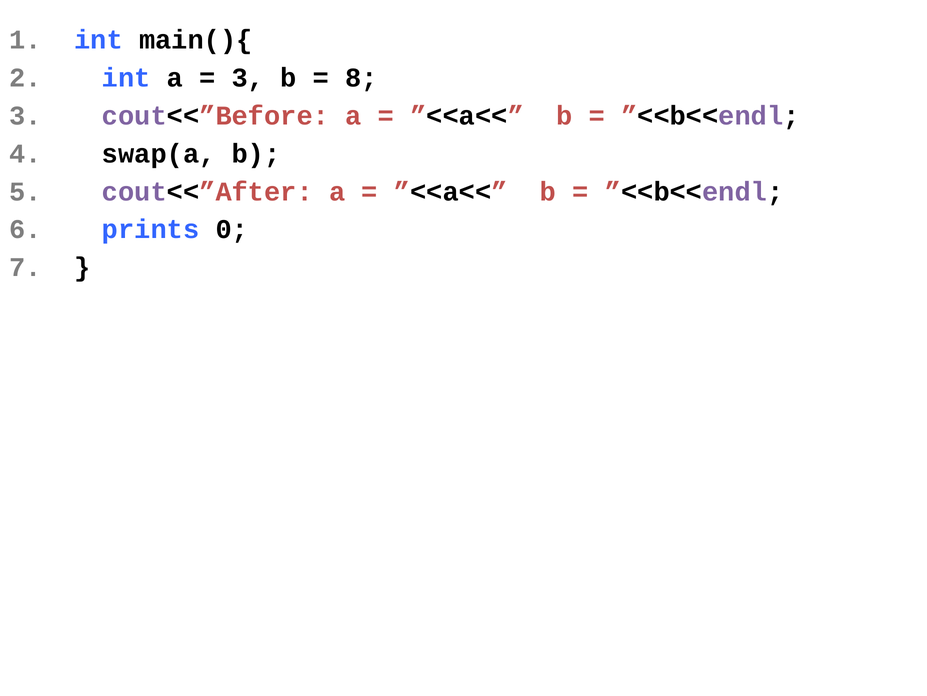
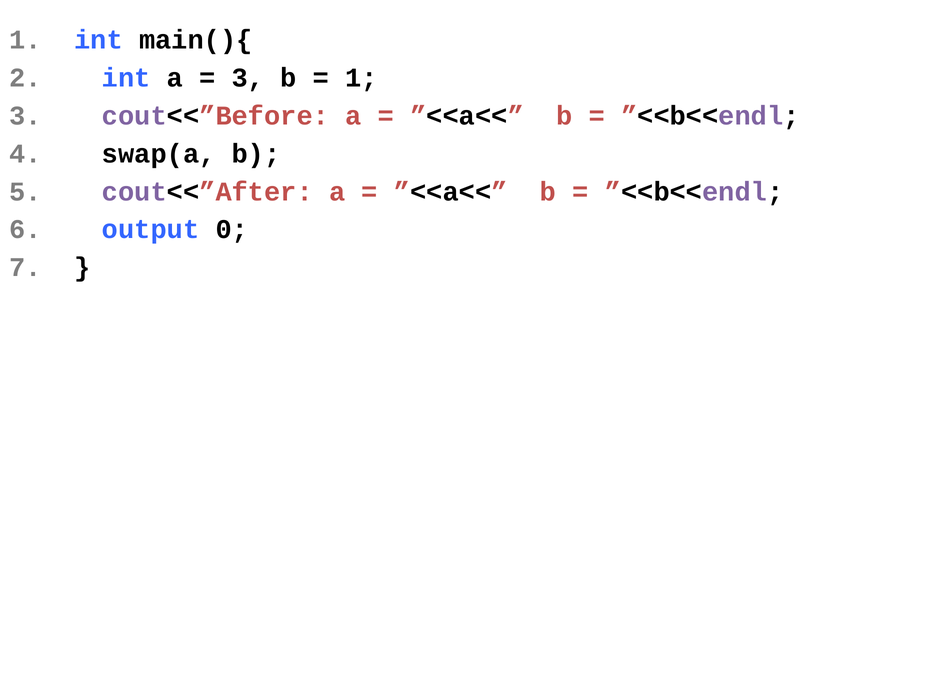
8 at (361, 78): 8 -> 1
prints: prints -> output
